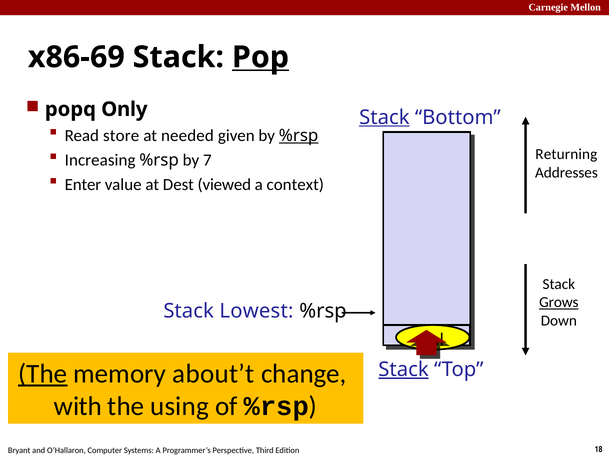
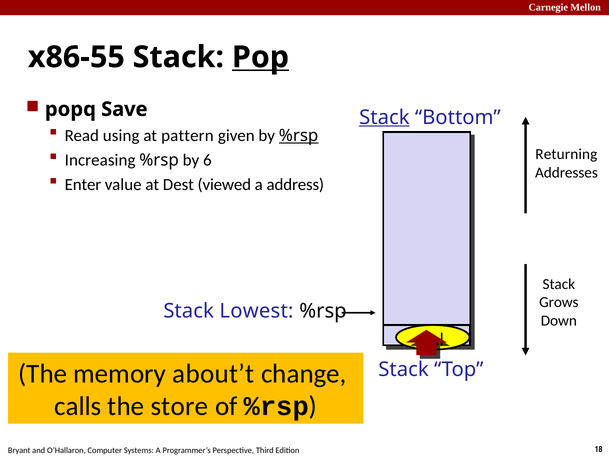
x86-69: x86-69 -> x86-55
Only: Only -> Save
store: store -> using
needed: needed -> pattern
7: 7 -> 6
context: context -> address
Grows underline: present -> none
The at (43, 374) underline: present -> none
Stack at (404, 369) underline: present -> none
with: with -> calls
using: using -> store
